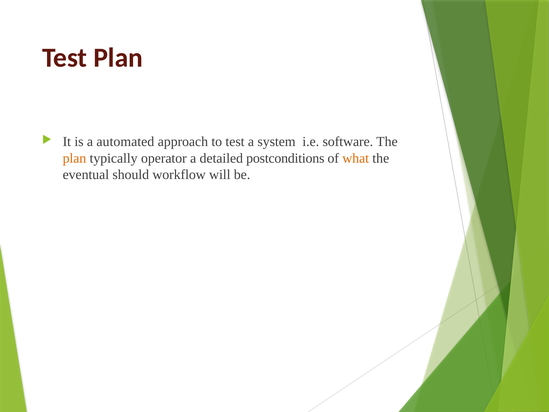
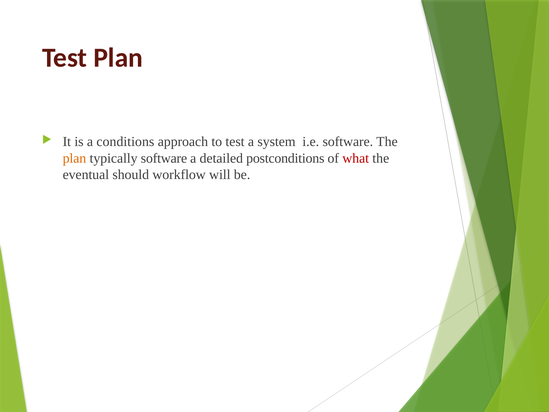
automated: automated -> conditions
typically operator: operator -> software
what colour: orange -> red
